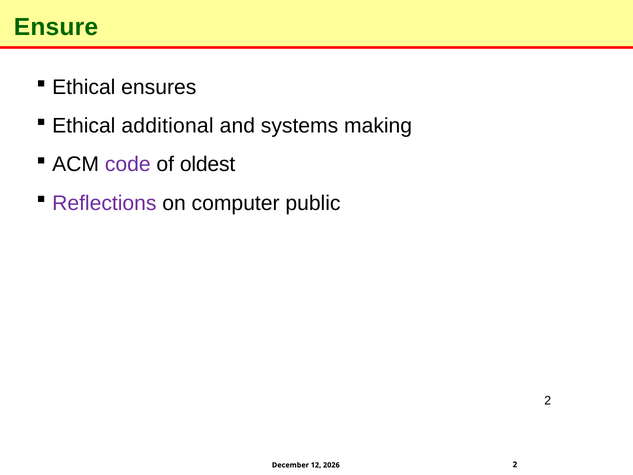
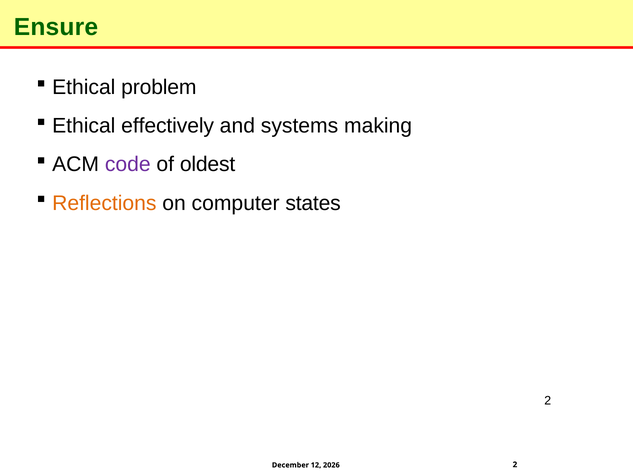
ensures: ensures -> problem
additional: additional -> effectively
Reflections colour: purple -> orange
public: public -> states
